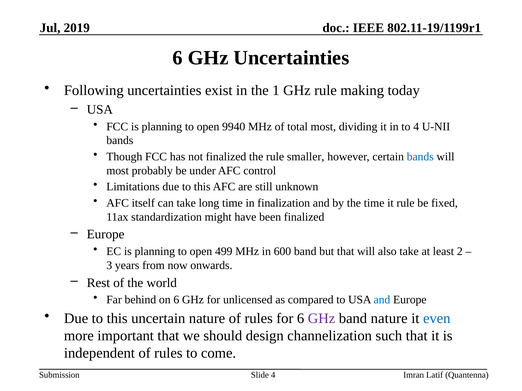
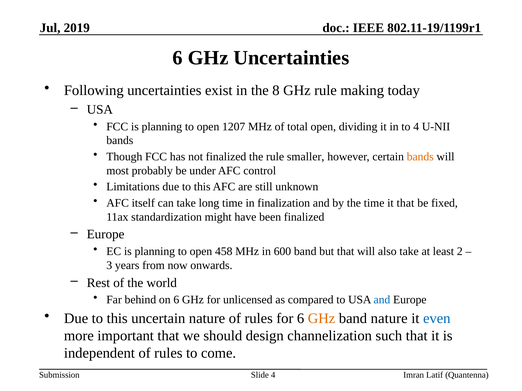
1: 1 -> 8
9940: 9940 -> 1207
total most: most -> open
bands at (420, 157) colour: blue -> orange
it rule: rule -> that
499: 499 -> 458
GHz at (322, 319) colour: purple -> orange
